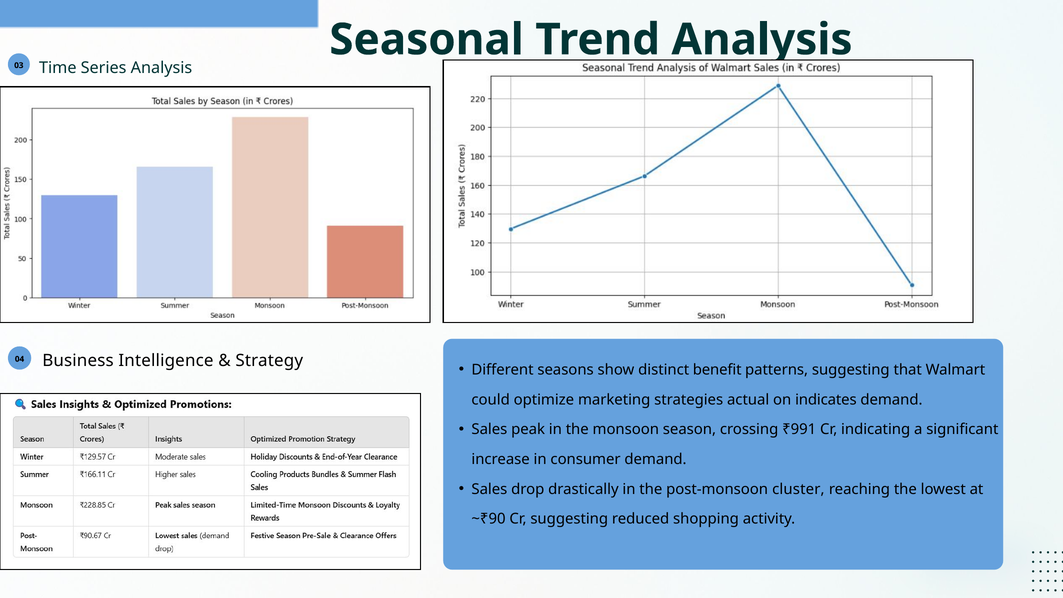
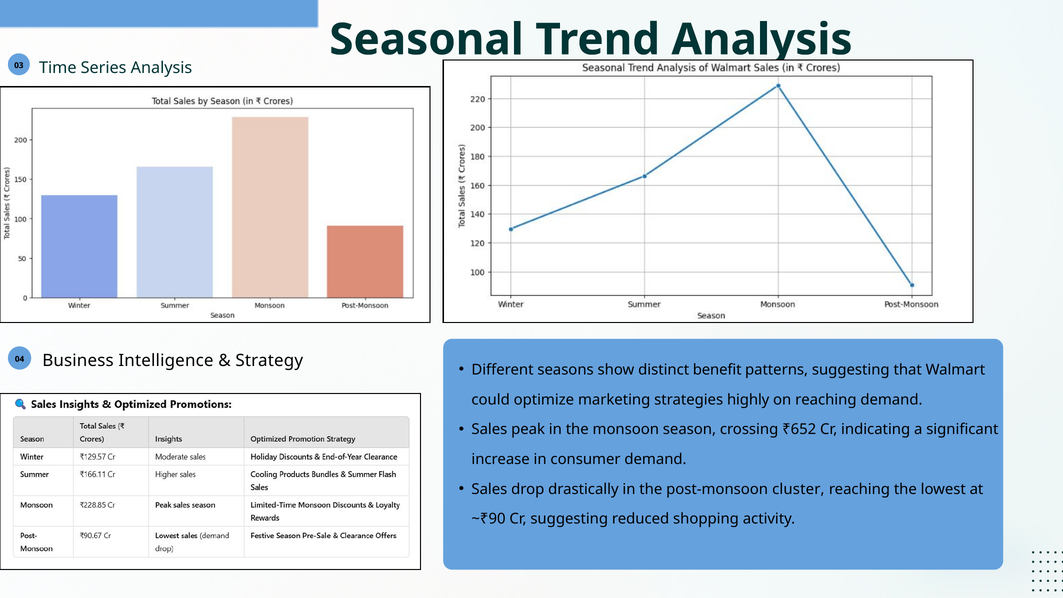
actual: actual -> highly
on indicates: indicates -> reaching
₹991: ₹991 -> ₹652
